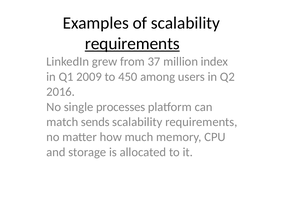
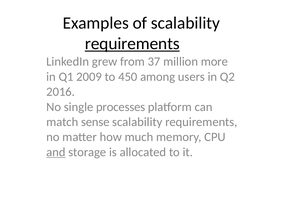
index: index -> more
sends: sends -> sense
and underline: none -> present
